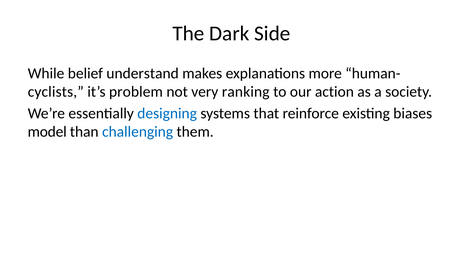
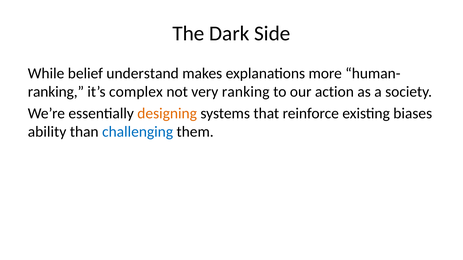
cyclists at (56, 92): cyclists -> ranking
problem: problem -> complex
designing colour: blue -> orange
model: model -> ability
